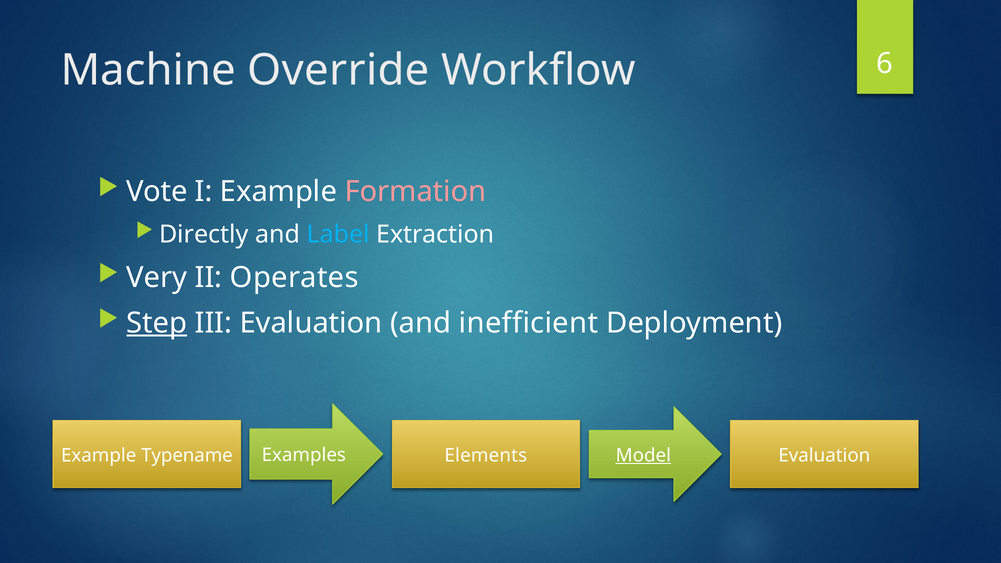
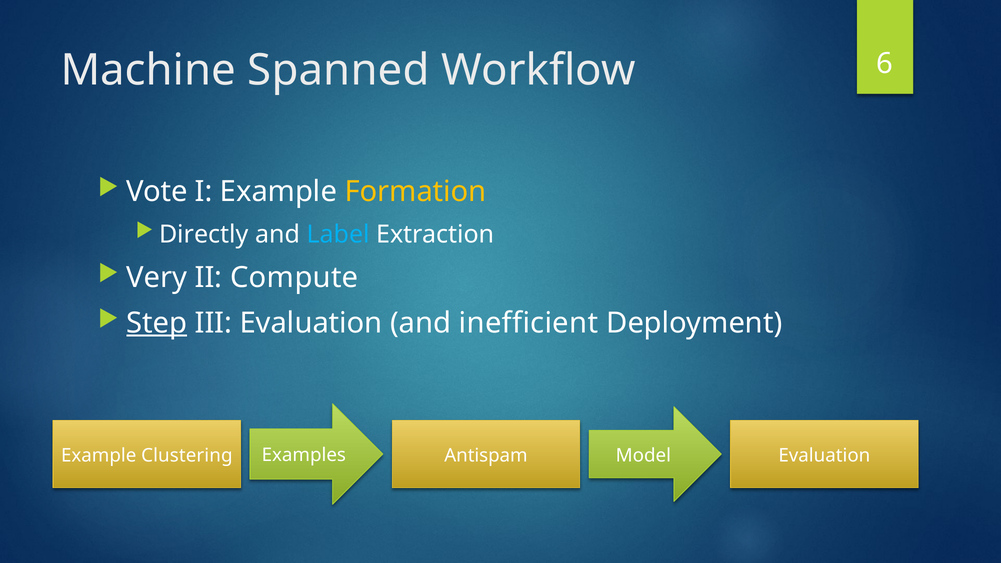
Override: Override -> Spanned
Formation colour: pink -> yellow
Operates: Operates -> Compute
Typename: Typename -> Clustering
Elements: Elements -> Antispam
Model underline: present -> none
